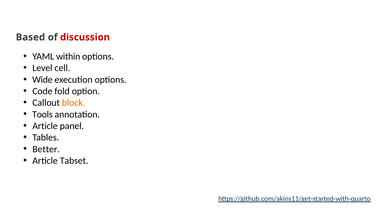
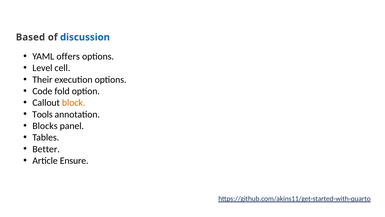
discussion colour: red -> blue
within: within -> offers
Wide: Wide -> Their
Article at (45, 126): Article -> Blocks
Tabset: Tabset -> Ensure
